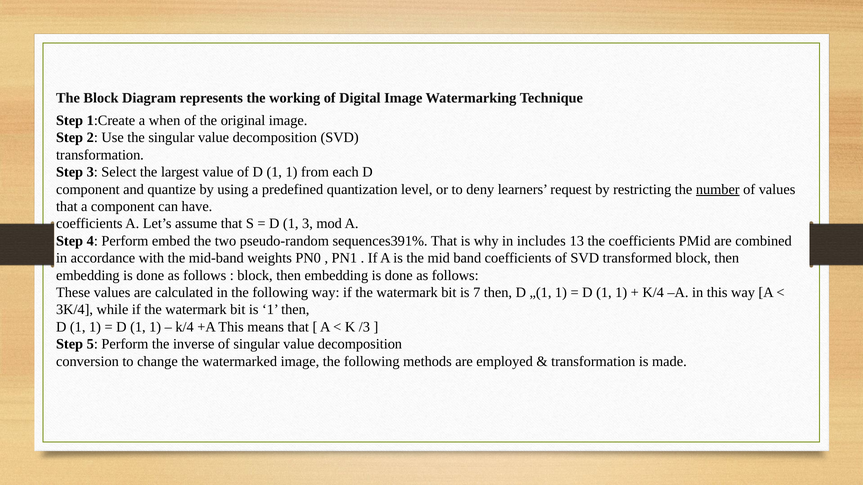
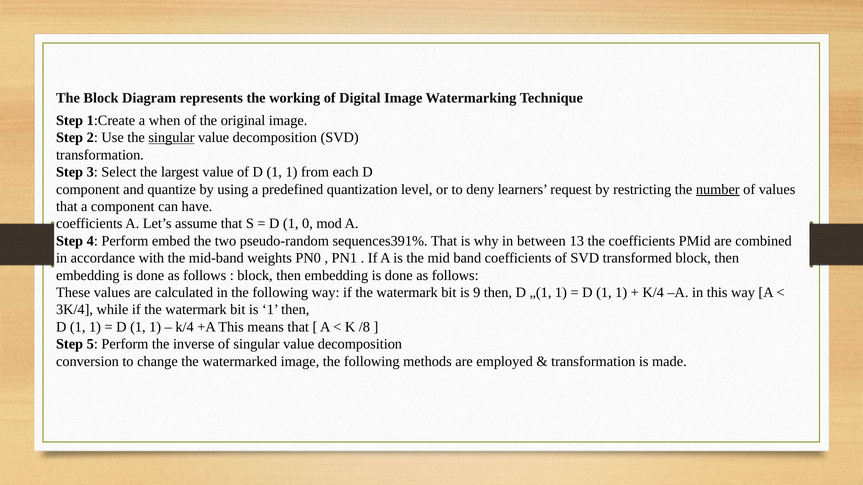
singular at (171, 138) underline: none -> present
1 3: 3 -> 0
includes: includes -> between
7: 7 -> 9
/3: /3 -> /8
